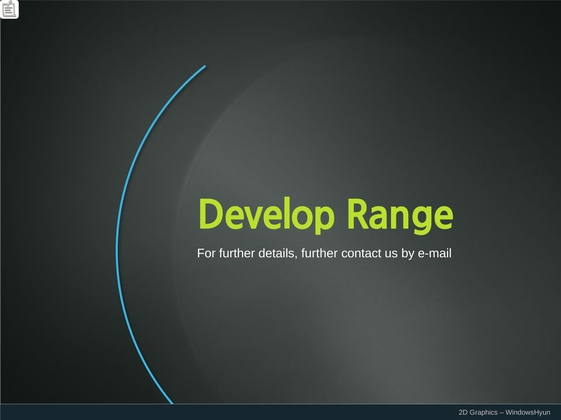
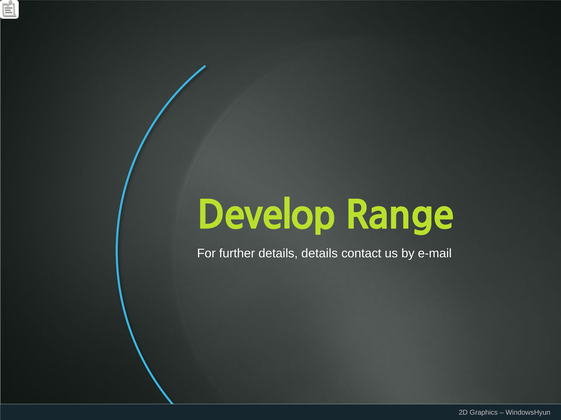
details further: further -> details
